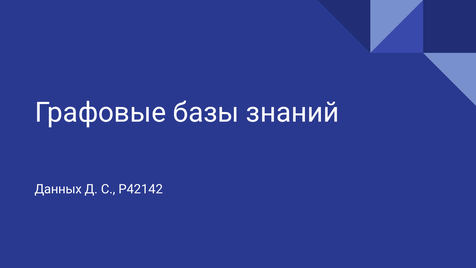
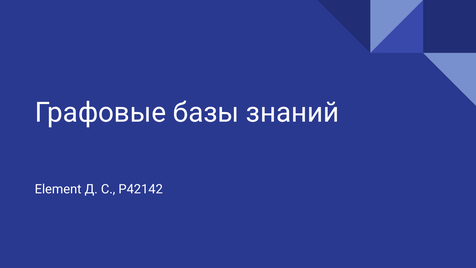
Данных: Данных -> Element
